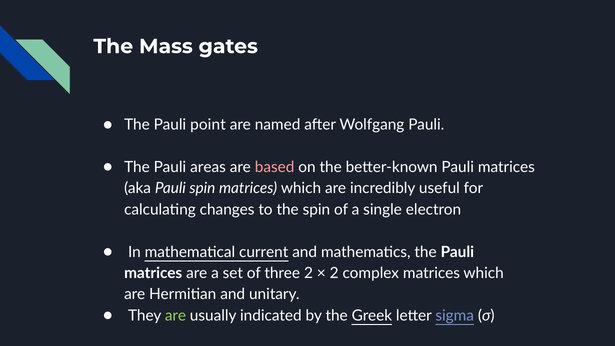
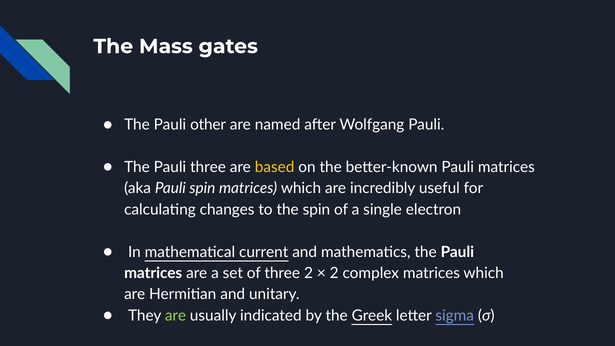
point: point -> other
Pauli areas: areas -> three
based colour: pink -> yellow
